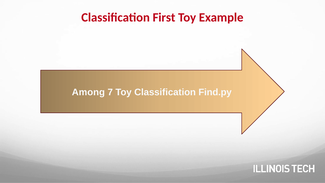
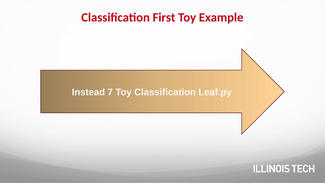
Among: Among -> Instead
Find.py: Find.py -> Leaf.py
